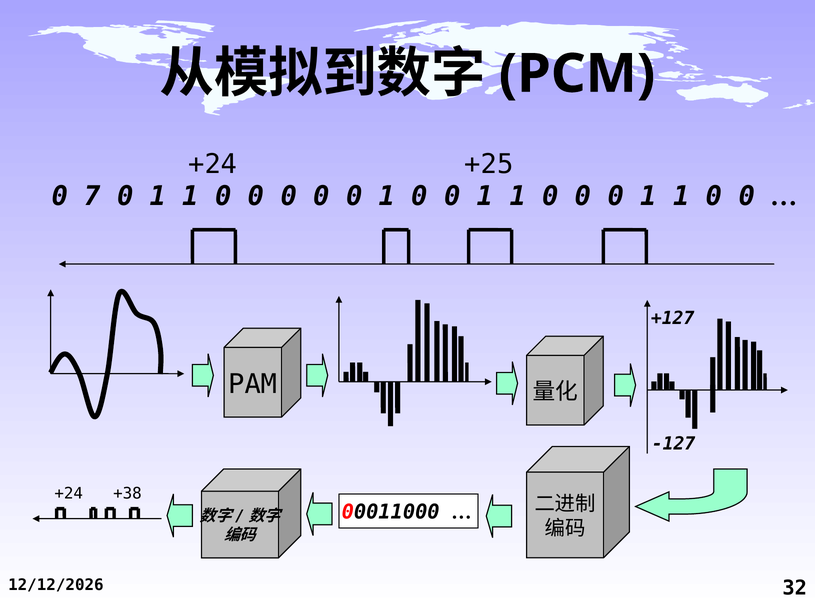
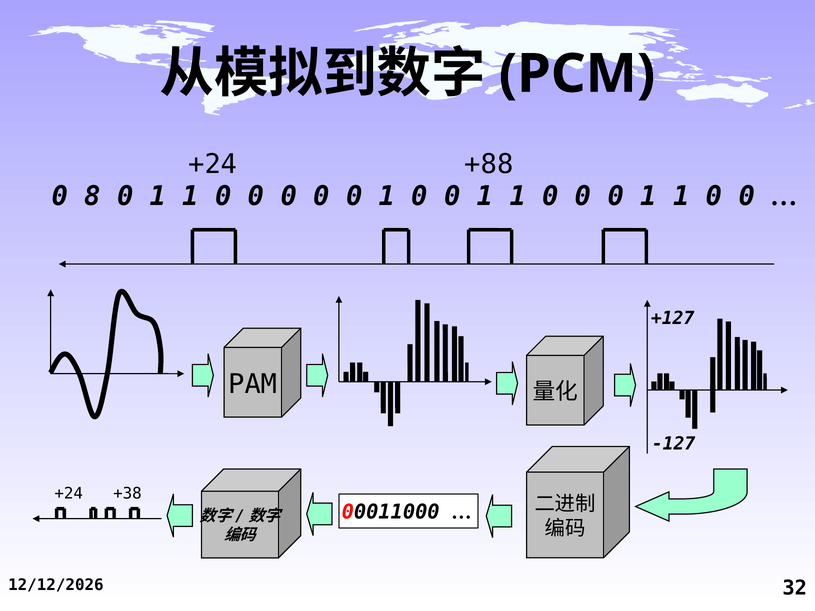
+25: +25 -> +88
7: 7 -> 8
